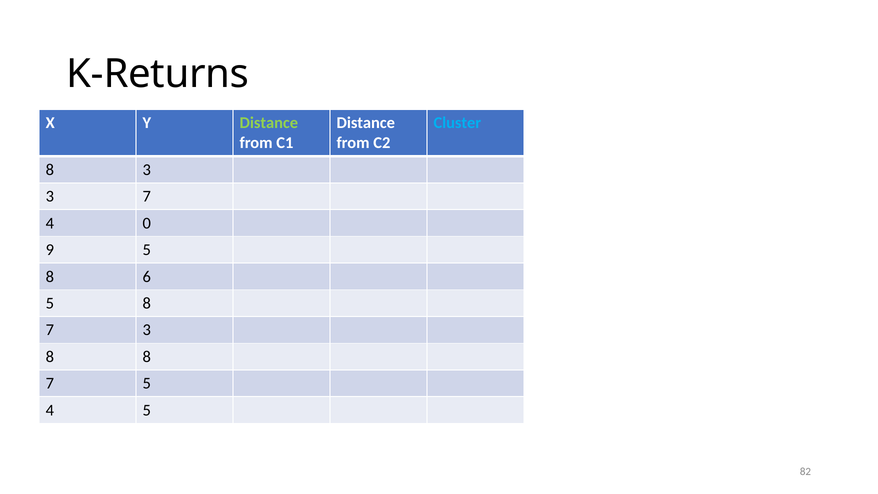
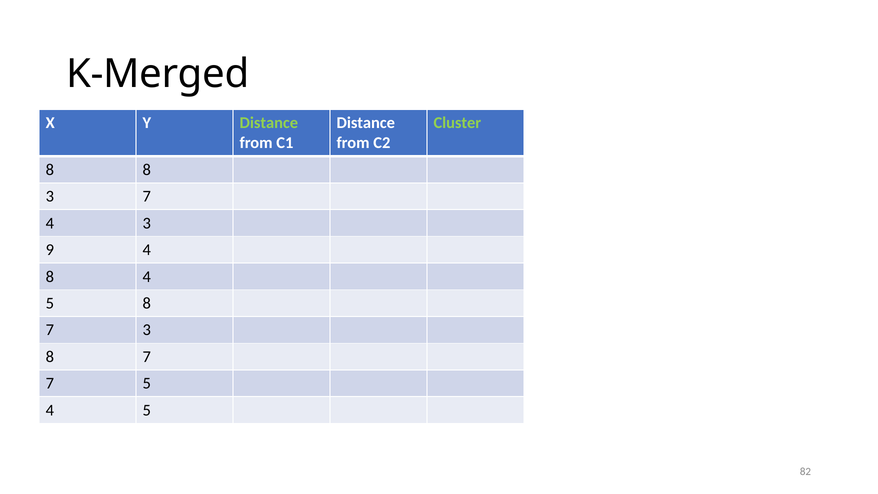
K-Returns: K-Returns -> K-Merged
Cluster colour: light blue -> light green
8 3: 3 -> 8
4 0: 0 -> 3
9 5: 5 -> 4
8 6: 6 -> 4
8 at (147, 357): 8 -> 7
